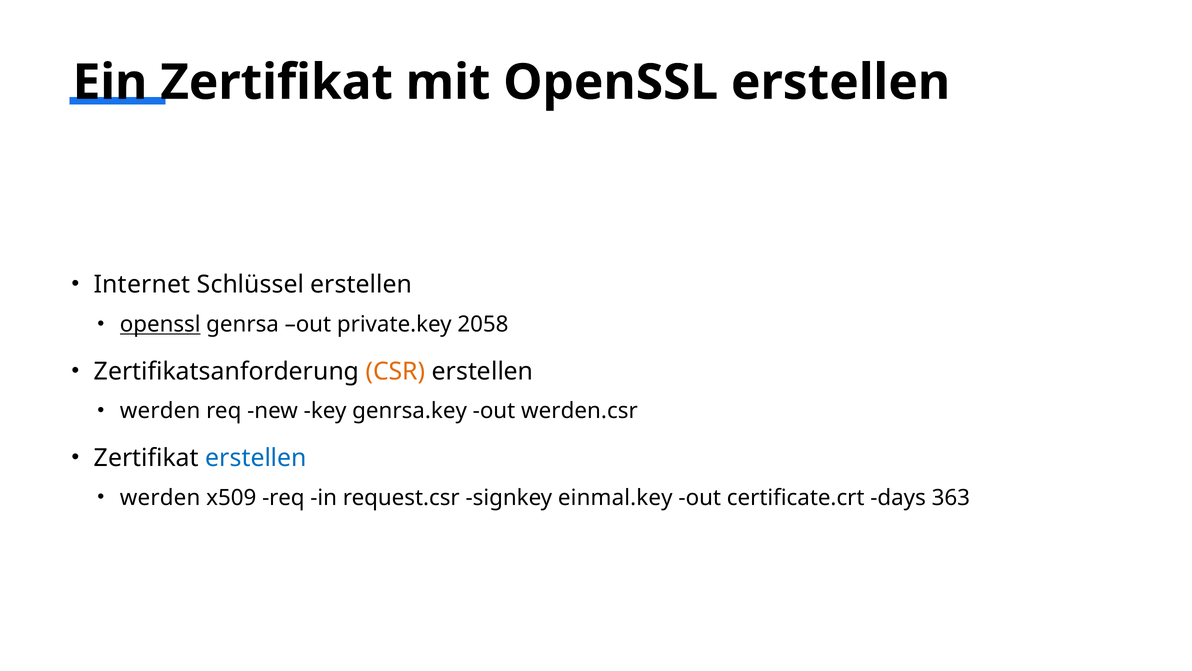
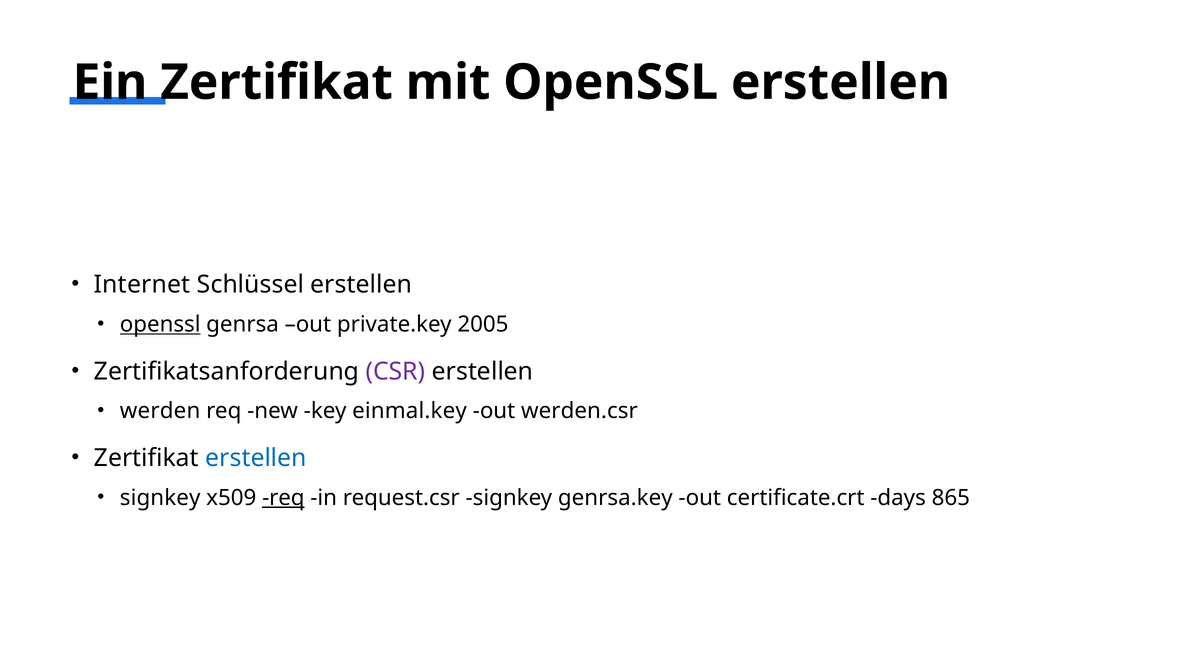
2058: 2058 -> 2005
CSR colour: orange -> purple
genrsa.key: genrsa.key -> einmal.key
werden at (160, 497): werden -> signkey
req at (283, 497) underline: none -> present
einmal.key: einmal.key -> genrsa.key
363: 363 -> 865
